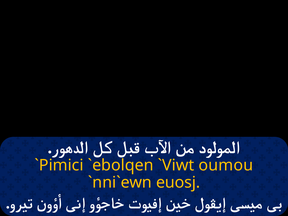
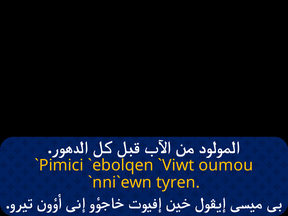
euosj: euosj -> tyren
